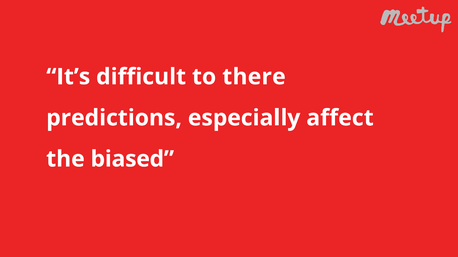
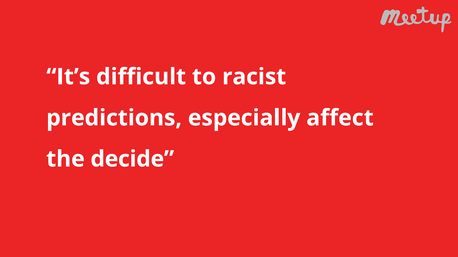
there: there -> racist
biased: biased -> decide
